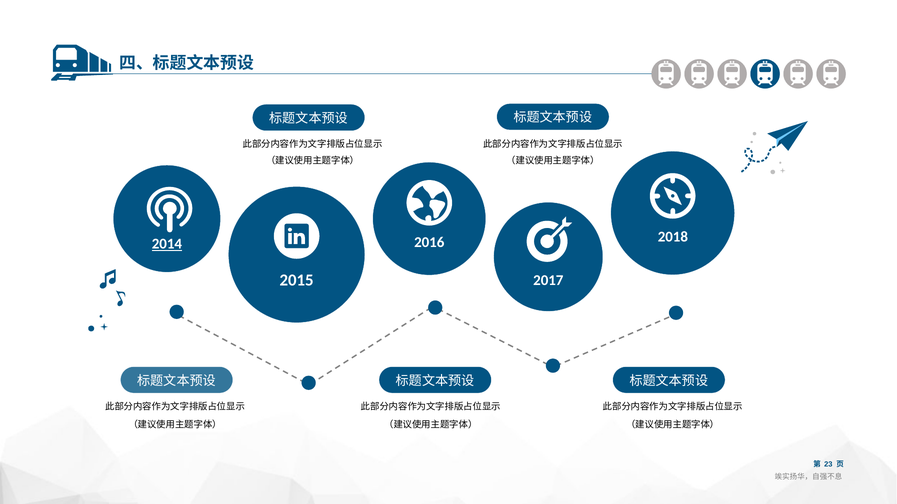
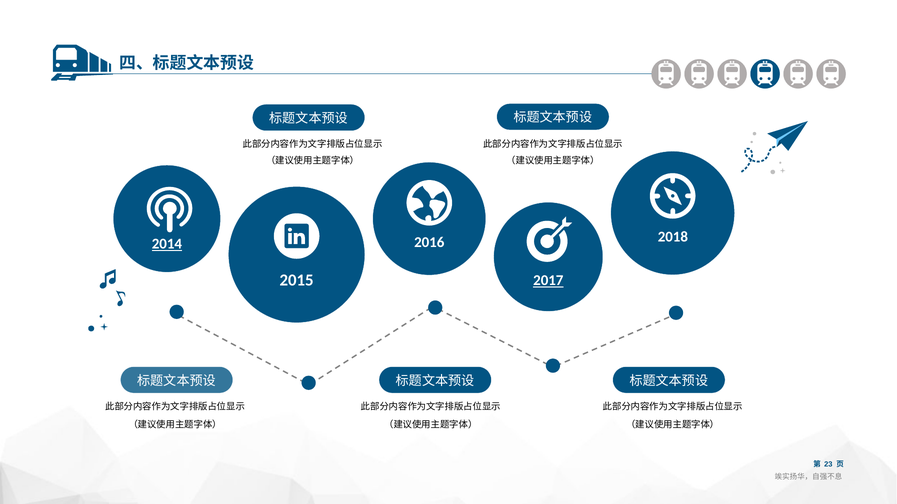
2017 underline: none -> present
